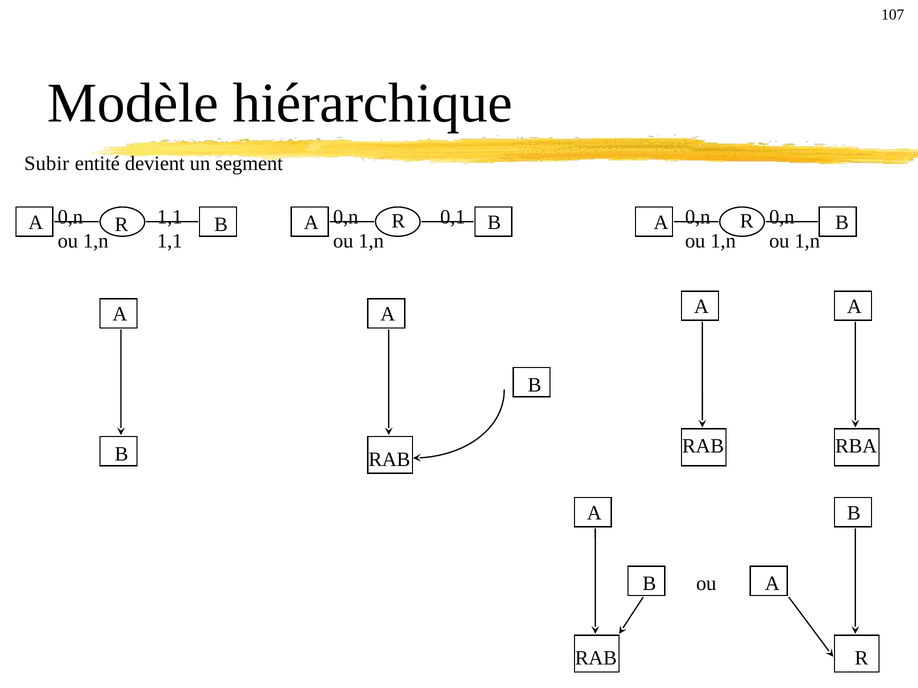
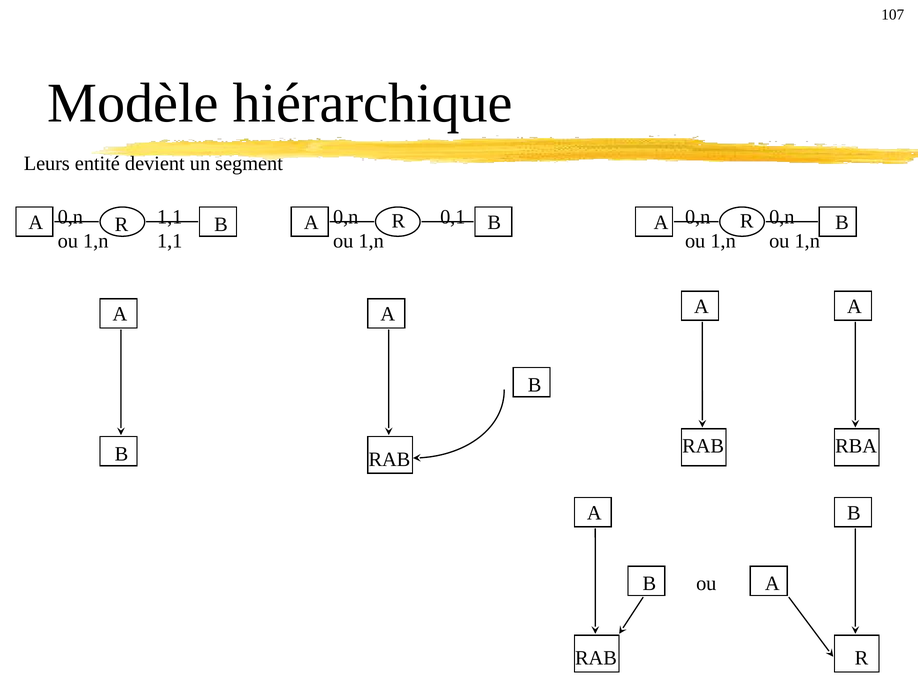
Subir: Subir -> Leurs
